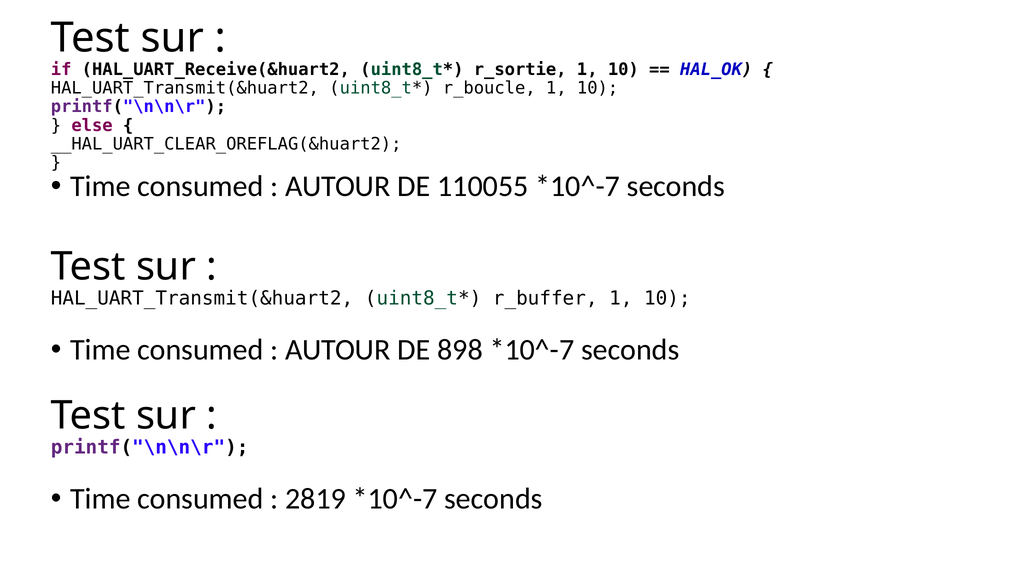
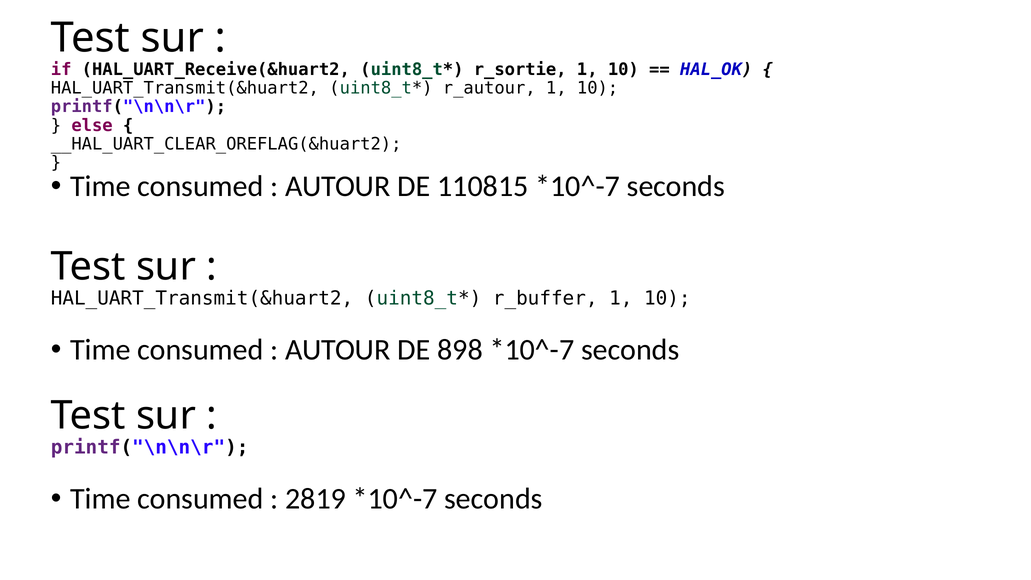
r_boucle: r_boucle -> r_autour
110055: 110055 -> 110815
